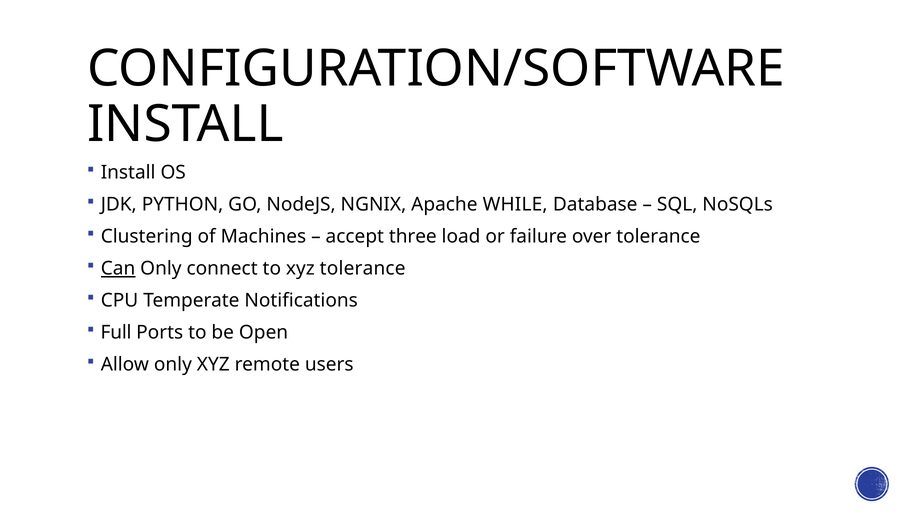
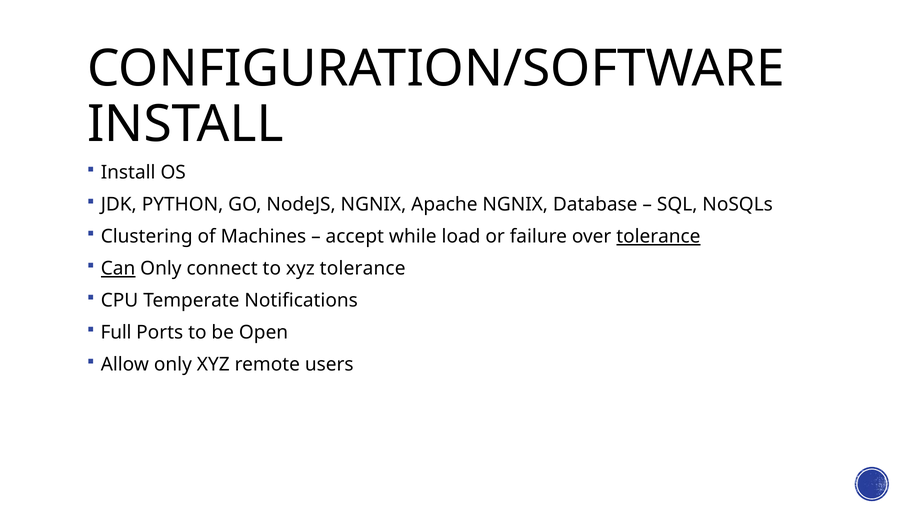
Apache WHILE: WHILE -> NGNIX
three: three -> while
tolerance at (658, 237) underline: none -> present
